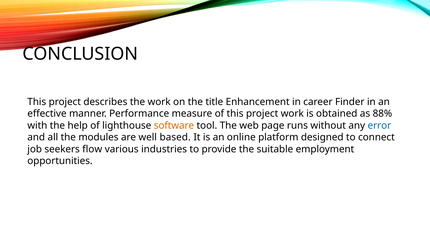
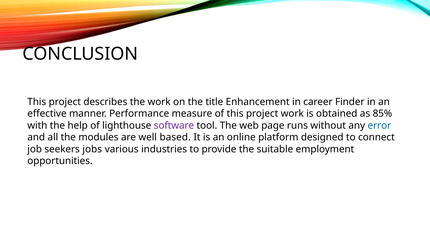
88%: 88% -> 85%
software colour: orange -> purple
flow: flow -> jobs
